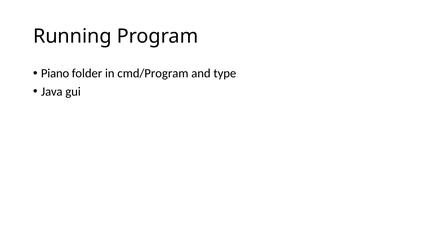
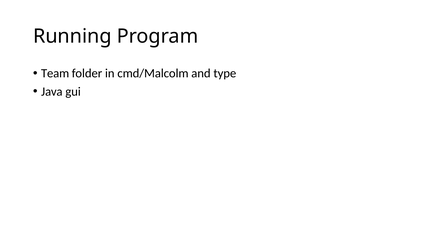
Piano: Piano -> Team
cmd/Program: cmd/Program -> cmd/Malcolm
